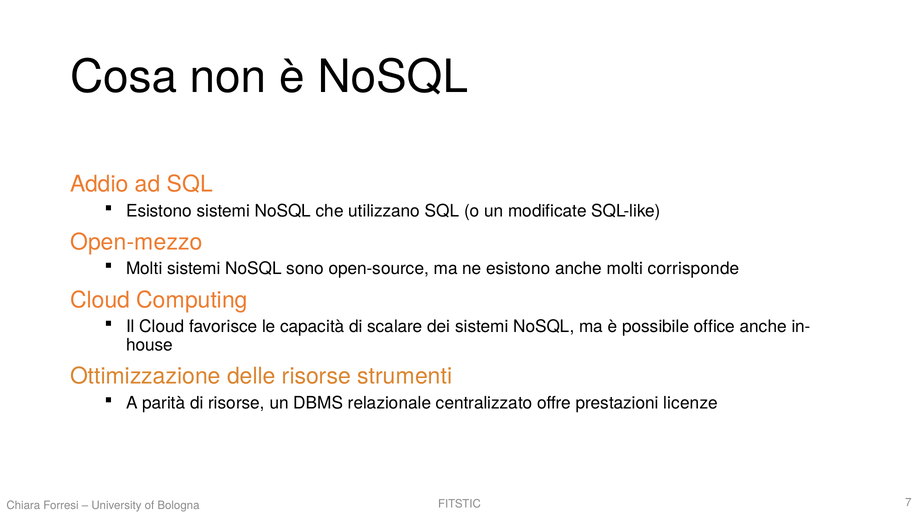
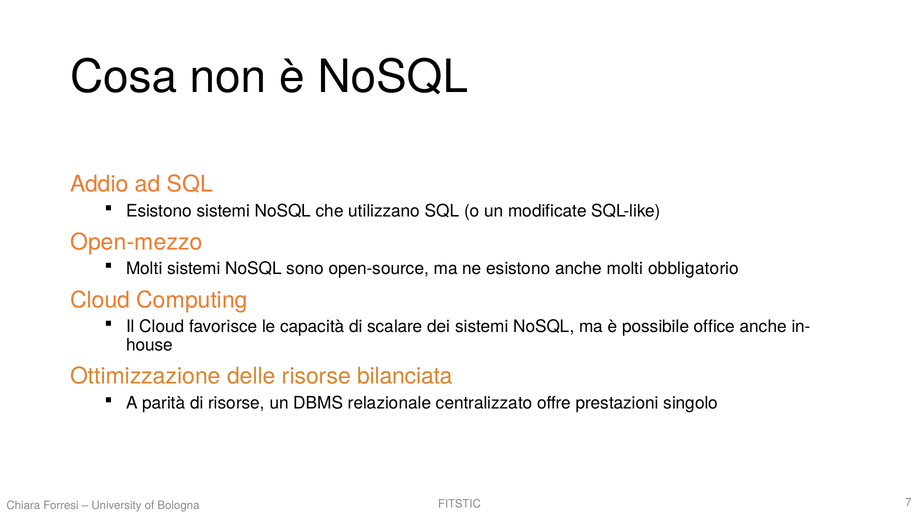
corrisponde: corrisponde -> obbligatorio
strumenti: strumenti -> bilanciata
licenze: licenze -> singolo
